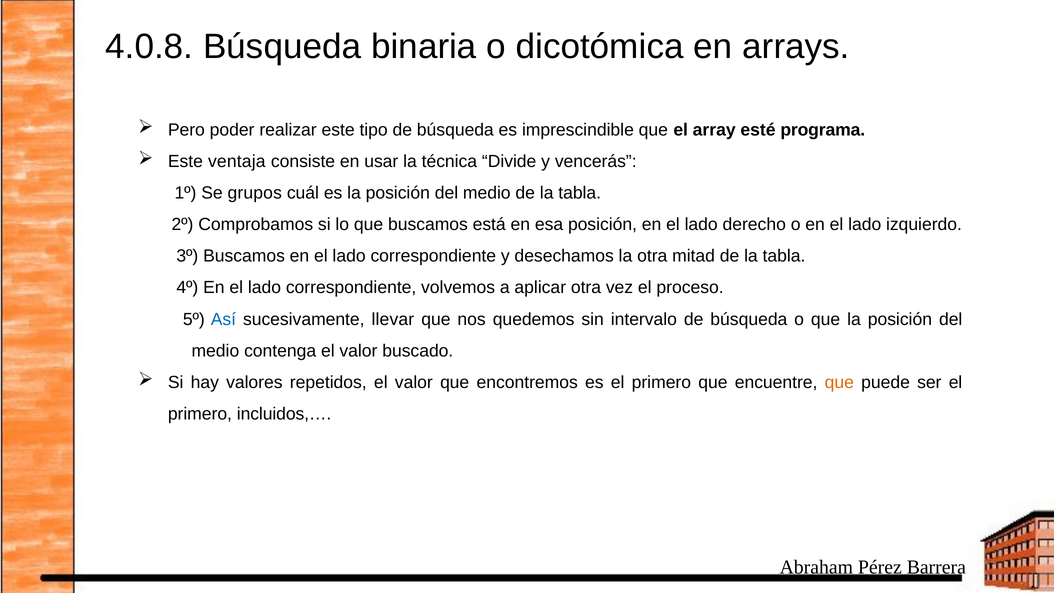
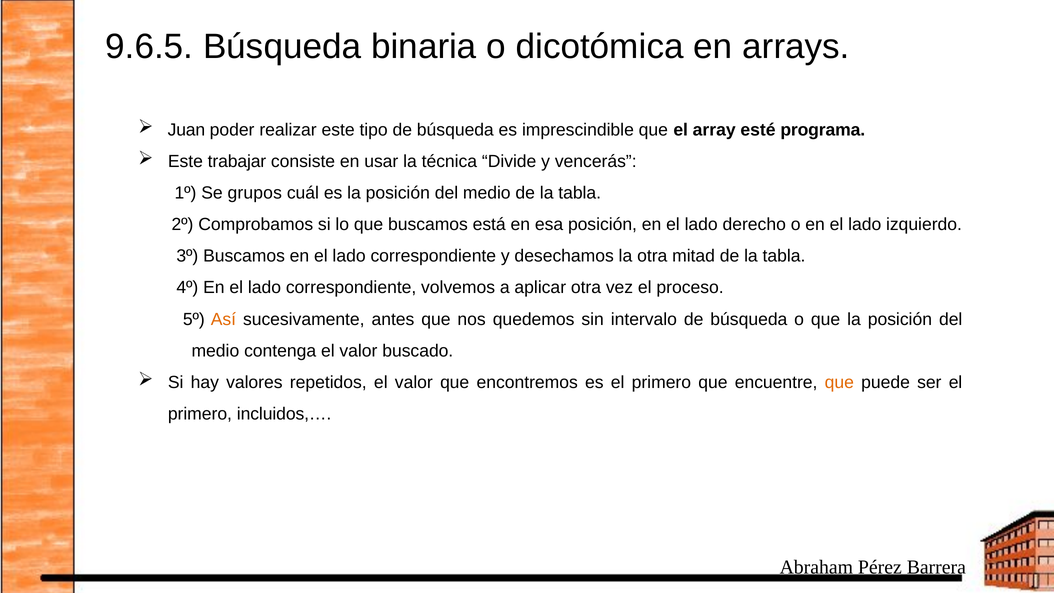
4.0.8: 4.0.8 -> 9.6.5
Pero: Pero -> Juan
ventaja: ventaja -> trabajar
Así colour: blue -> orange
llevar: llevar -> antes
